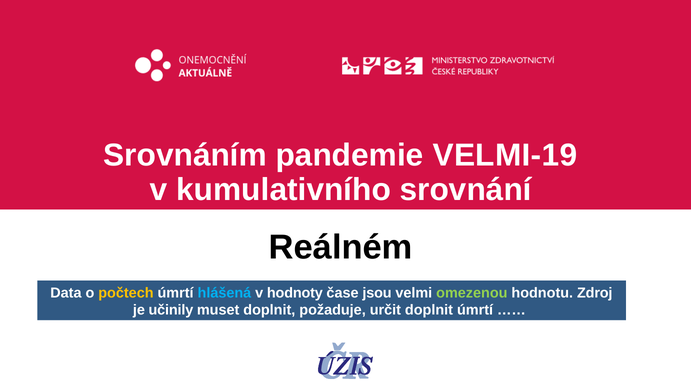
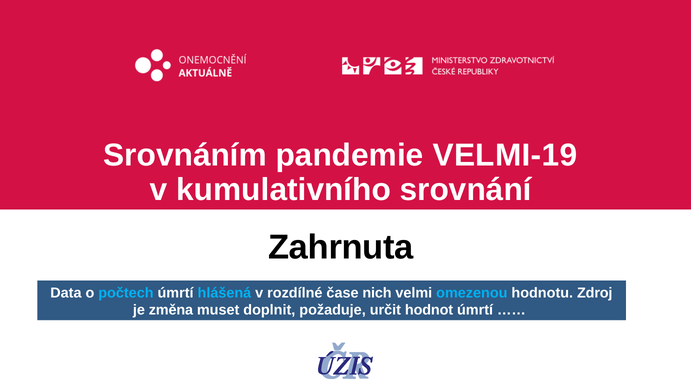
Reálném: Reálném -> Zahrnuta
počtech colour: yellow -> light blue
hodnoty: hodnoty -> rozdílné
jsou: jsou -> nich
omezenou colour: light green -> light blue
učinily: učinily -> změna
určit doplnit: doplnit -> hodnot
